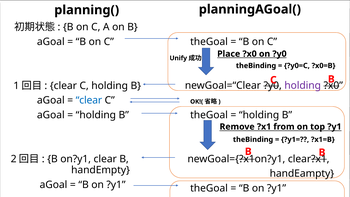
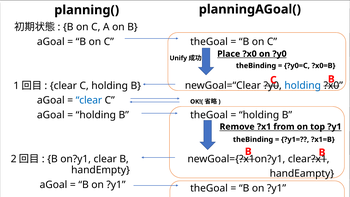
holding at (303, 86) colour: purple -> blue
